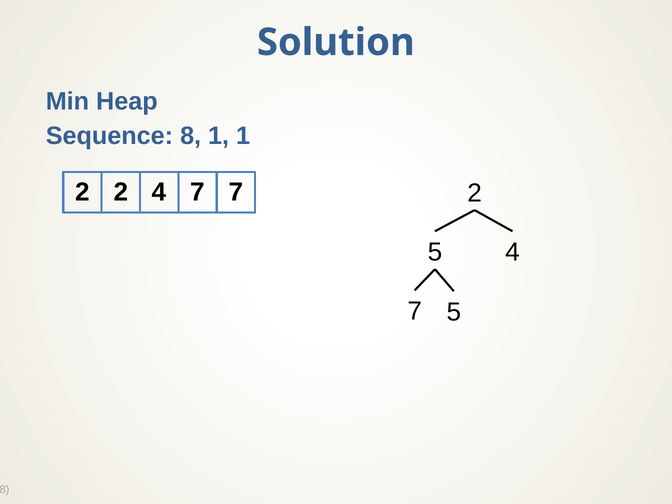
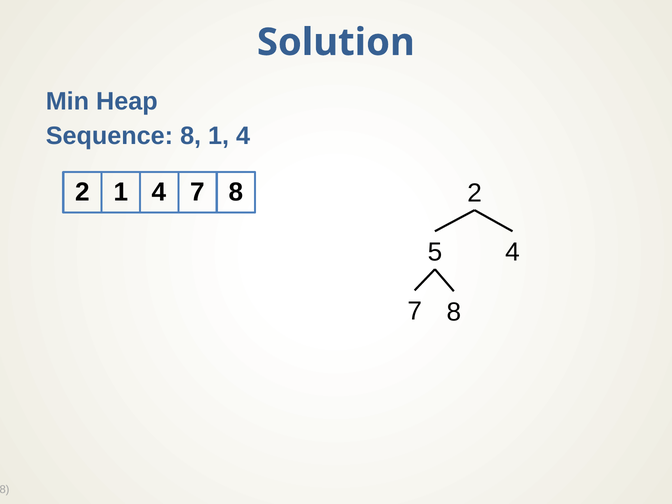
8 1 1: 1 -> 4
2 2: 2 -> 1
7 at (236, 192): 7 -> 8
5 at (454, 312): 5 -> 8
